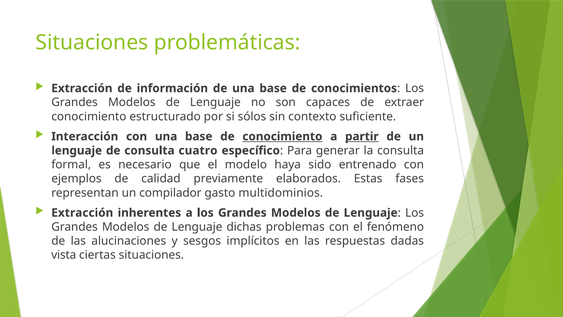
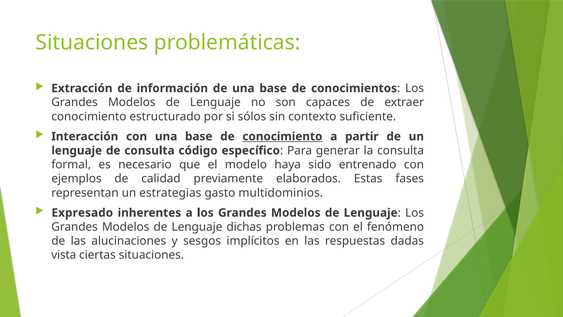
partir underline: present -> none
cuatro: cuatro -> código
compilador: compilador -> estrategias
Extracción at (82, 213): Extracción -> Expresado
